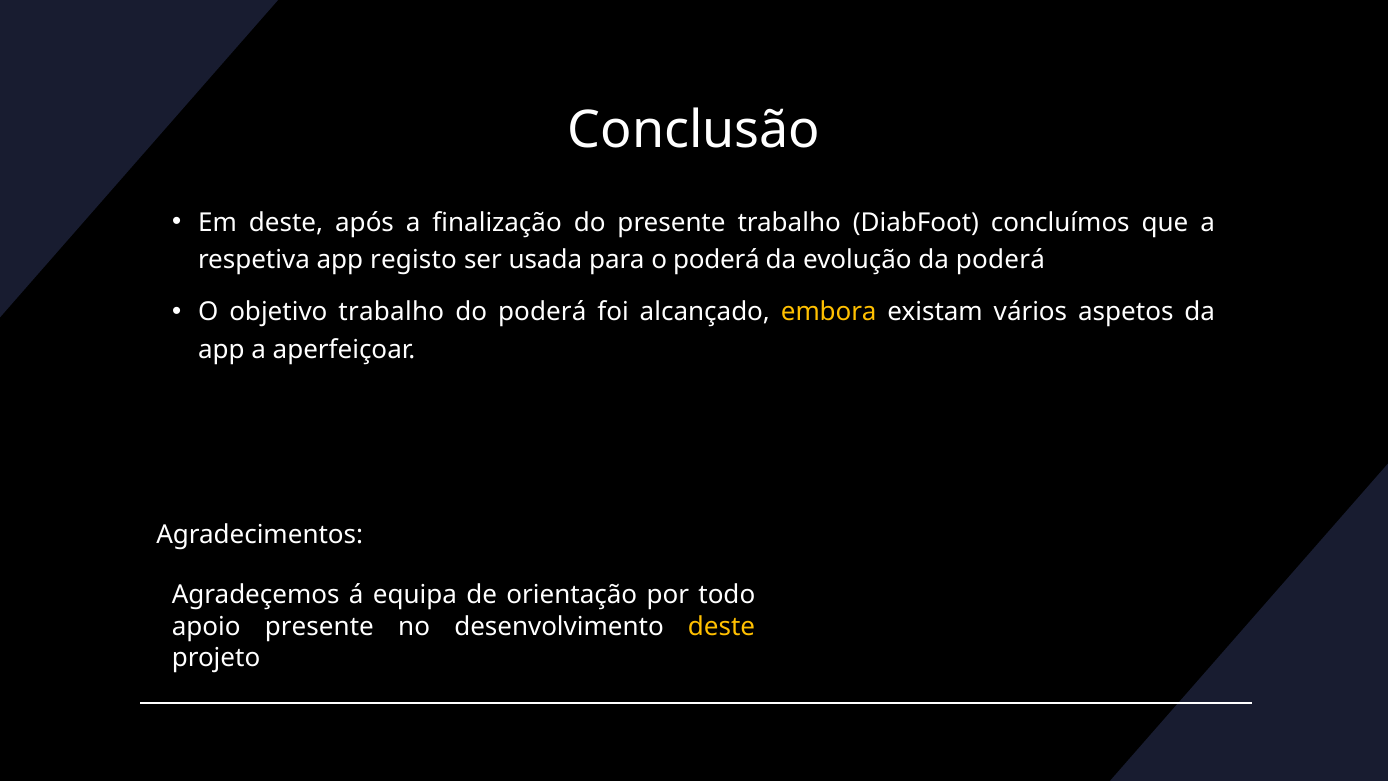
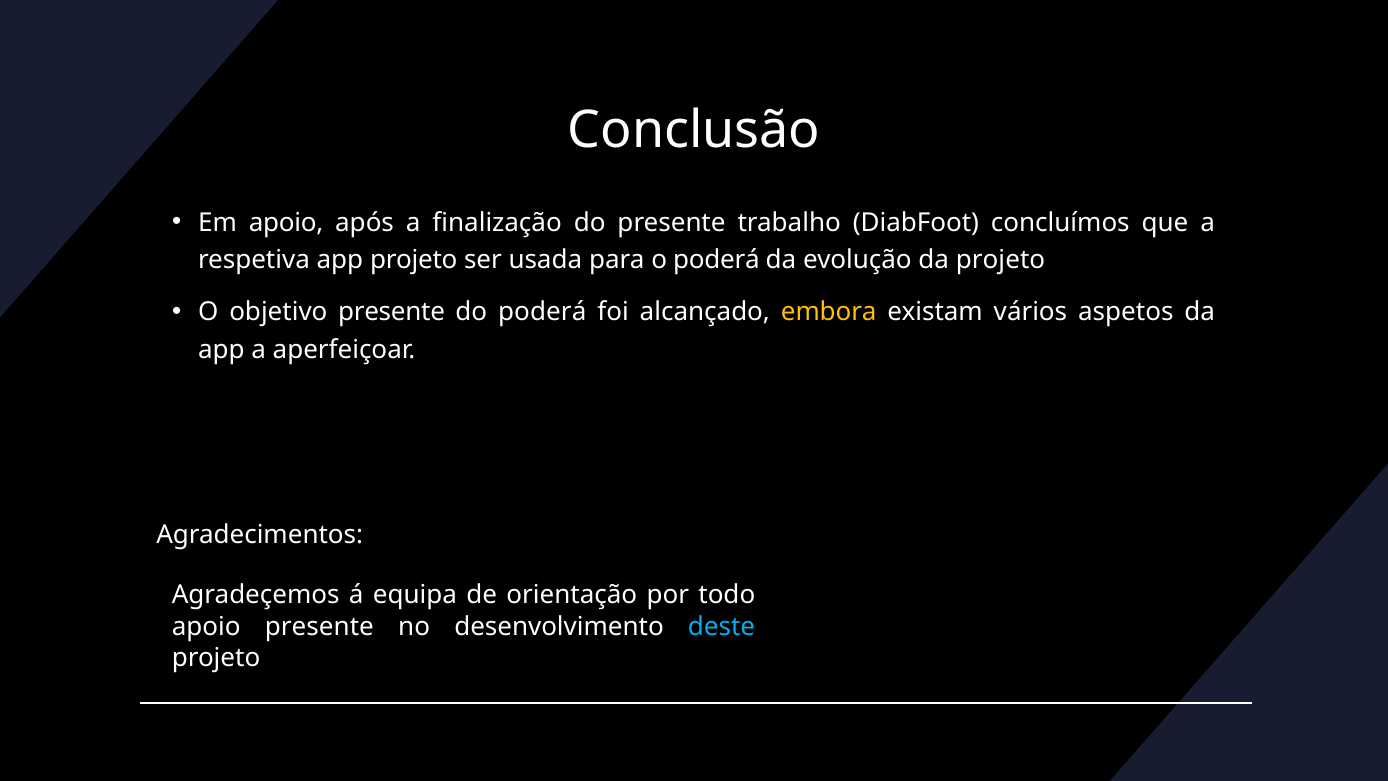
Em deste: deste -> apoio
app registo: registo -> projeto
da poderá: poderá -> projeto
objetivo trabalho: trabalho -> presente
deste at (722, 626) colour: yellow -> light blue
